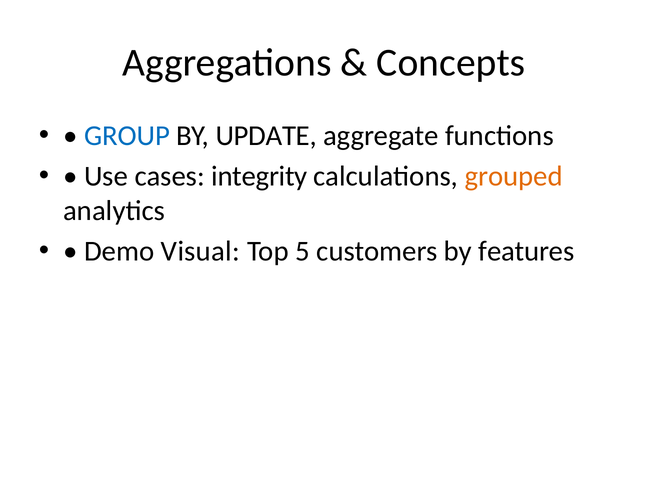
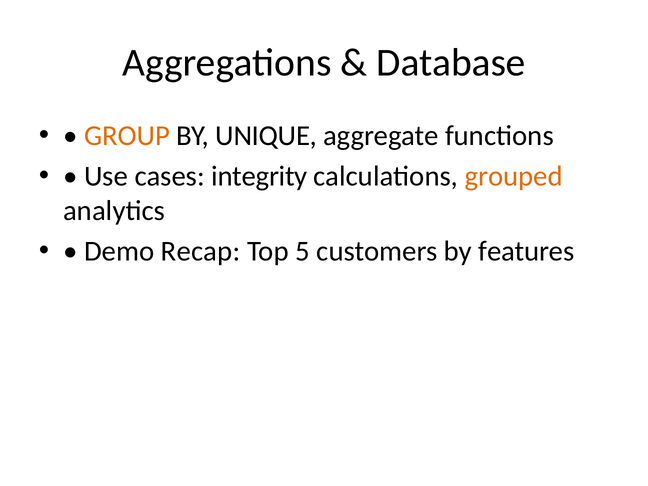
Concepts: Concepts -> Database
GROUP colour: blue -> orange
UPDATE: UPDATE -> UNIQUE
Visual: Visual -> Recap
